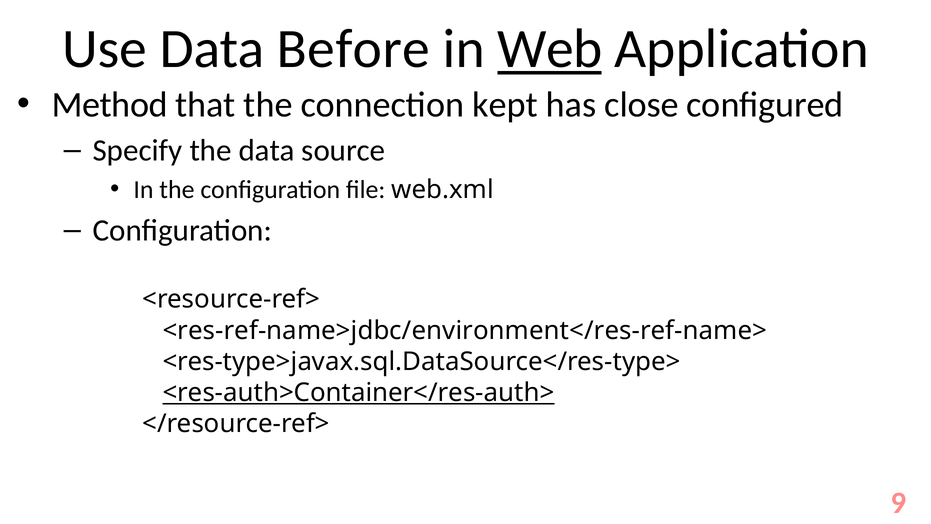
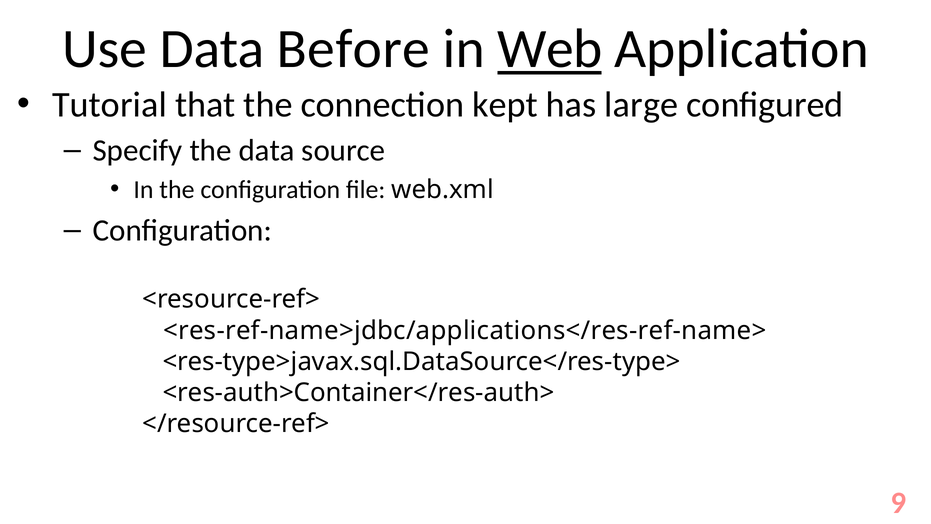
Method: Method -> Tutorial
close: close -> large
<res-ref-name>jdbc/environment</res-ref-name>: <res-ref-name>jdbc/environment</res-ref-name> -> <res-ref-name>jdbc/applications</res-ref-name>
<res-auth>Container</res-auth> underline: present -> none
